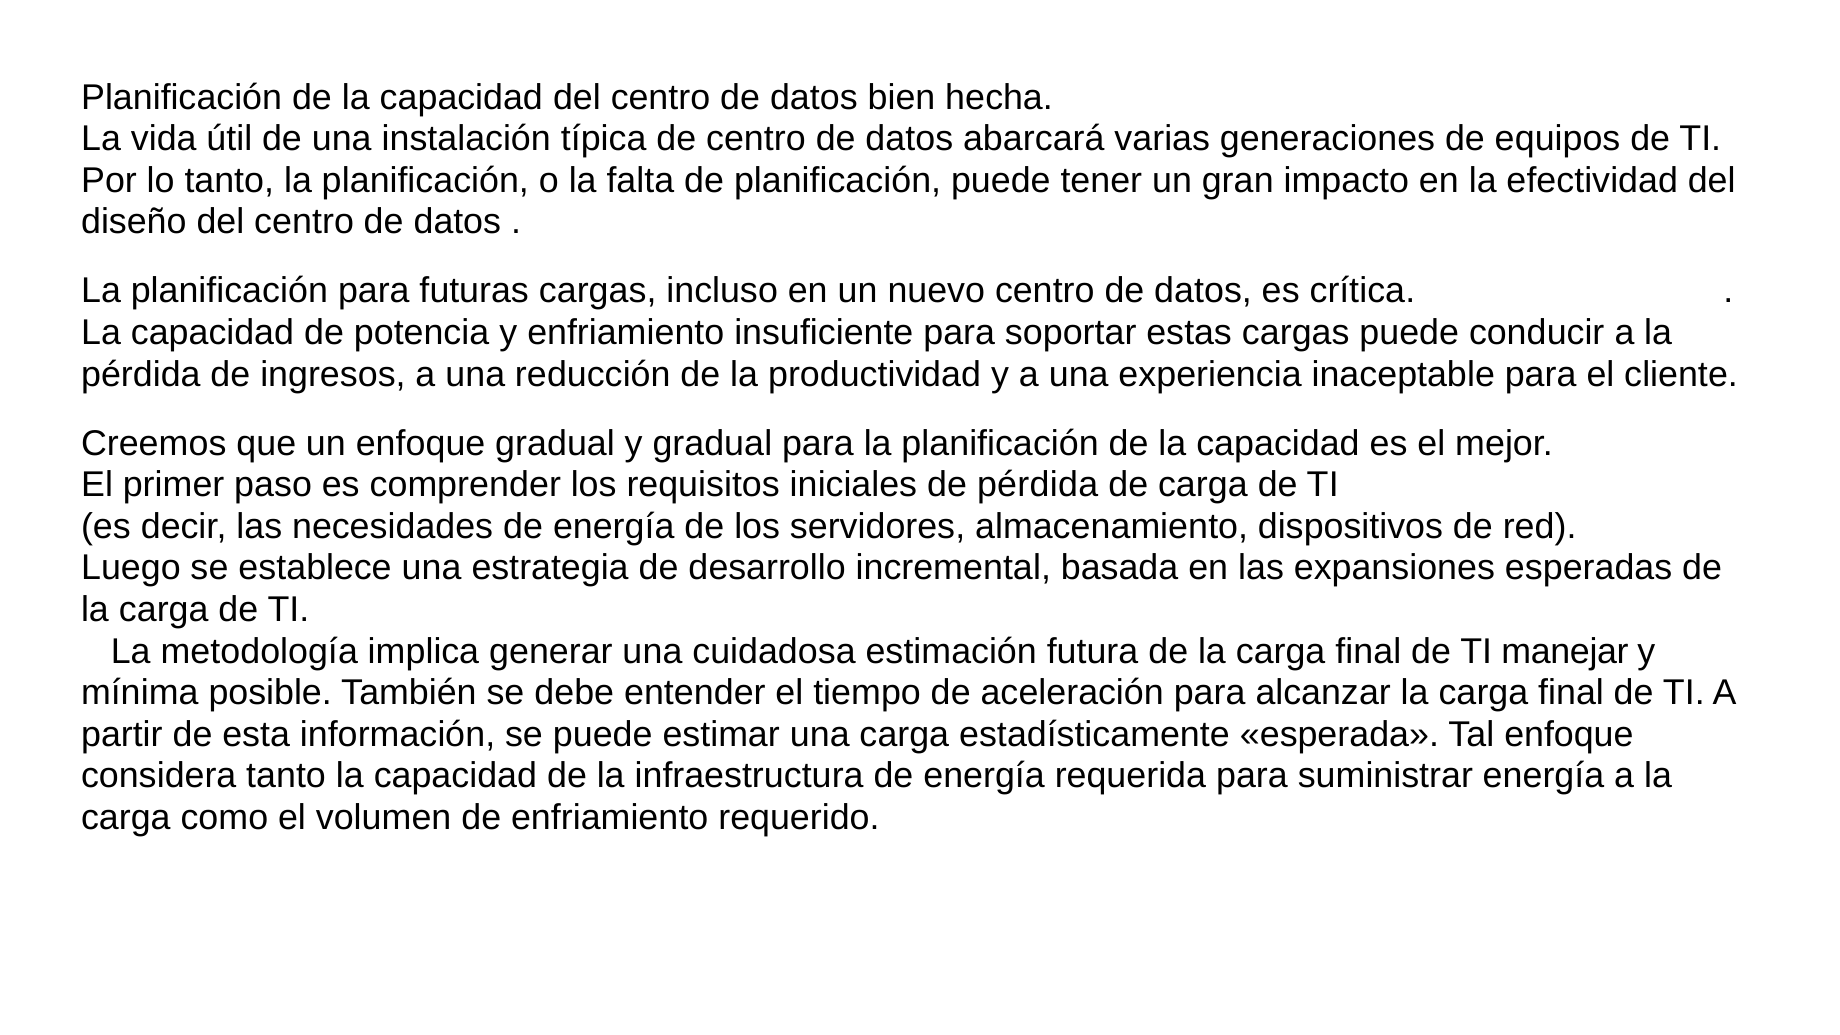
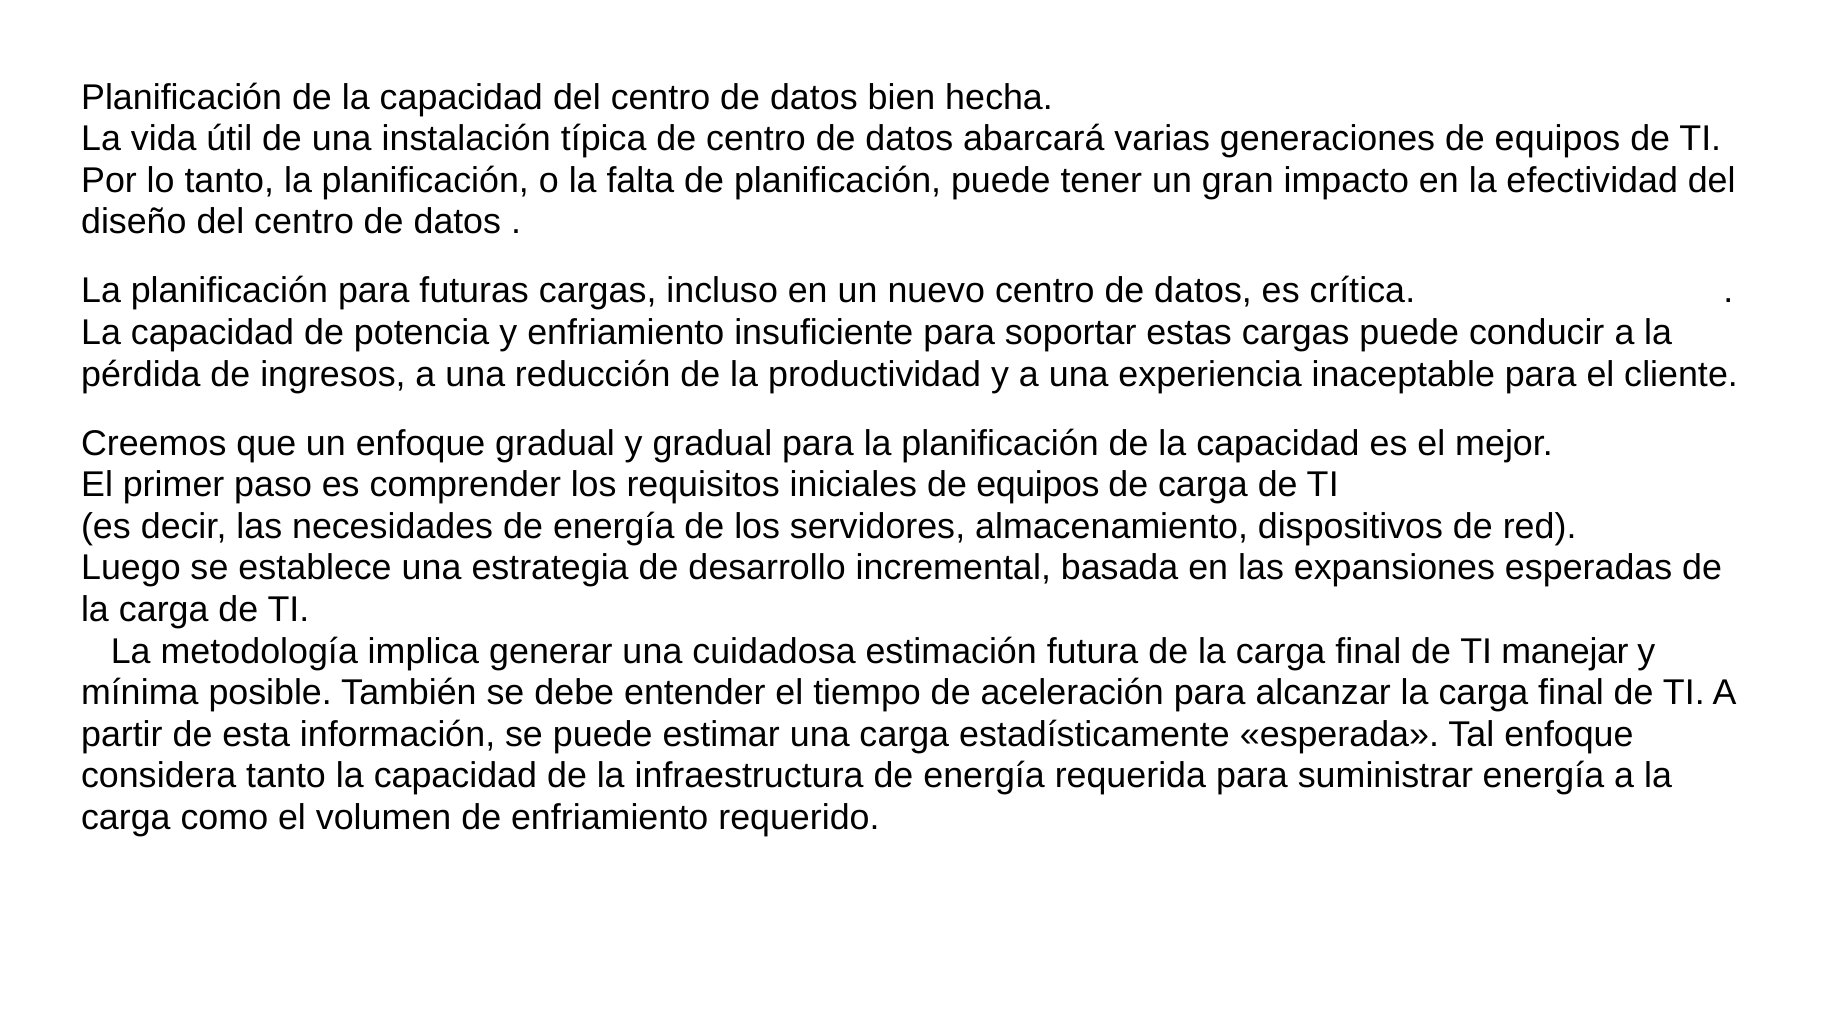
iniciales de pérdida: pérdida -> equipos
